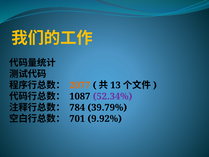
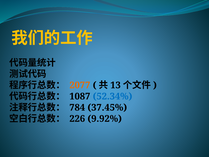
52.34% colour: purple -> blue
39.79%: 39.79% -> 37.45%
701: 701 -> 226
